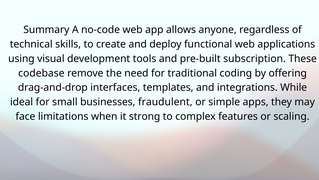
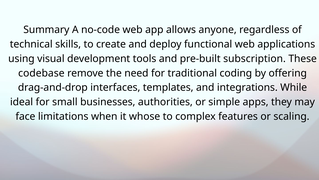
fraudulent: fraudulent -> authorities
strong: strong -> whose
